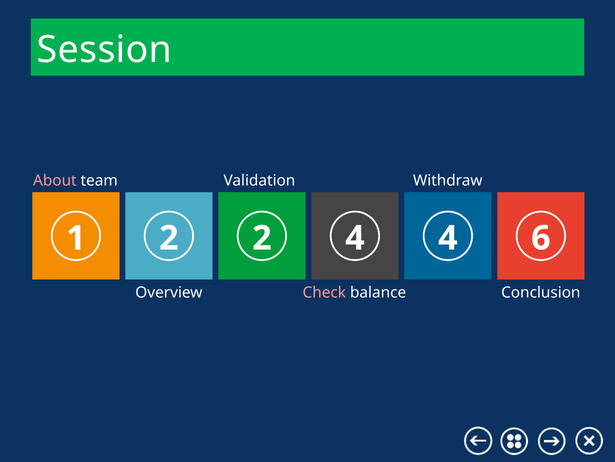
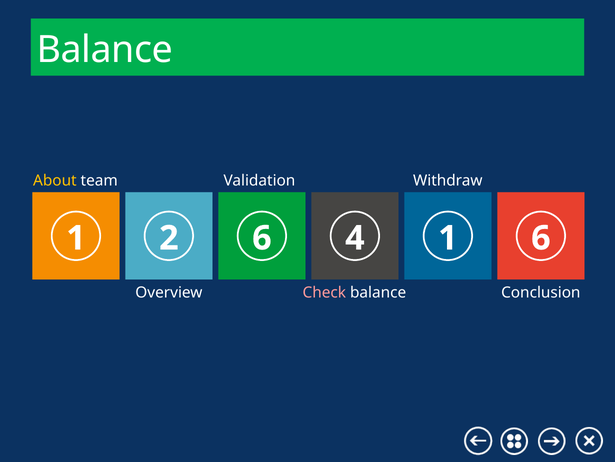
Session at (105, 50): Session -> Balance
About colour: pink -> yellow
2 2: 2 -> 6
4 4: 4 -> 1
